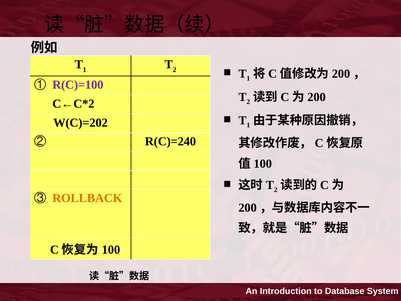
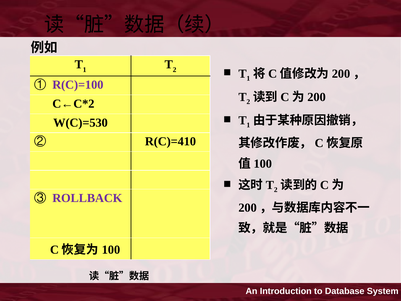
W(C)=202: W(C)=202 -> W(C)=530
R(C)=240: R(C)=240 -> R(C)=410
ROLLBACK colour: orange -> purple
